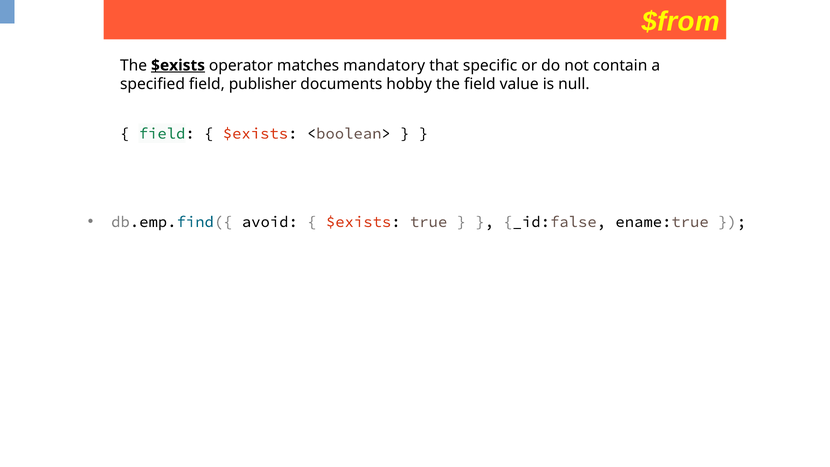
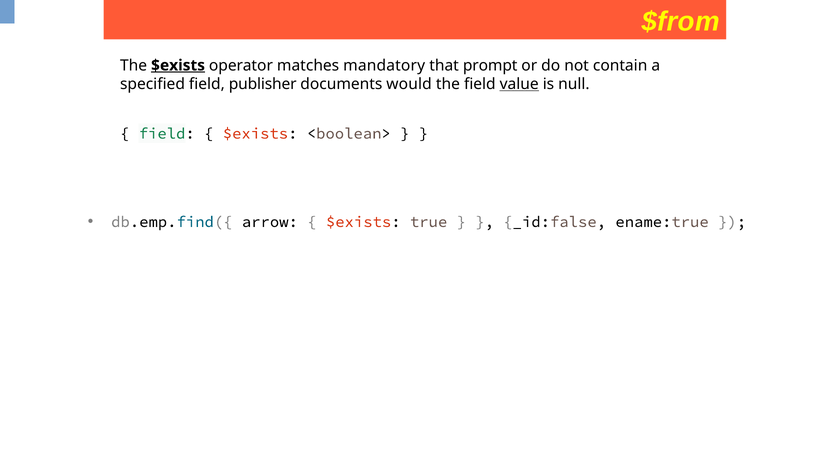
specific: specific -> prompt
hobby: hobby -> would
value underline: none -> present
avoid: avoid -> arrow
